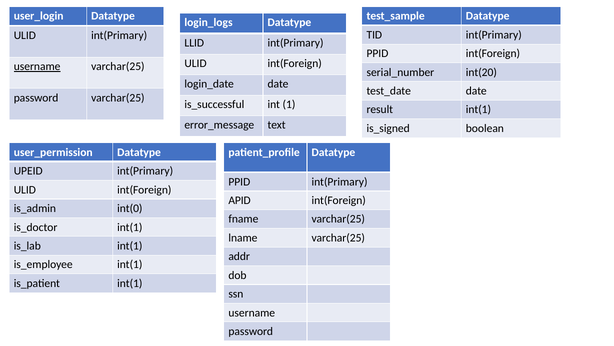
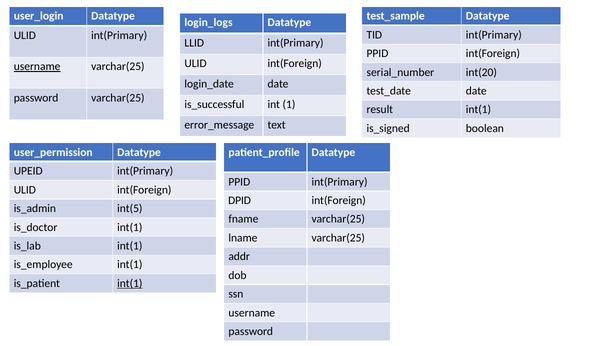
APID: APID -> DPID
int(0: int(0 -> int(5
int(1 at (130, 283) underline: none -> present
